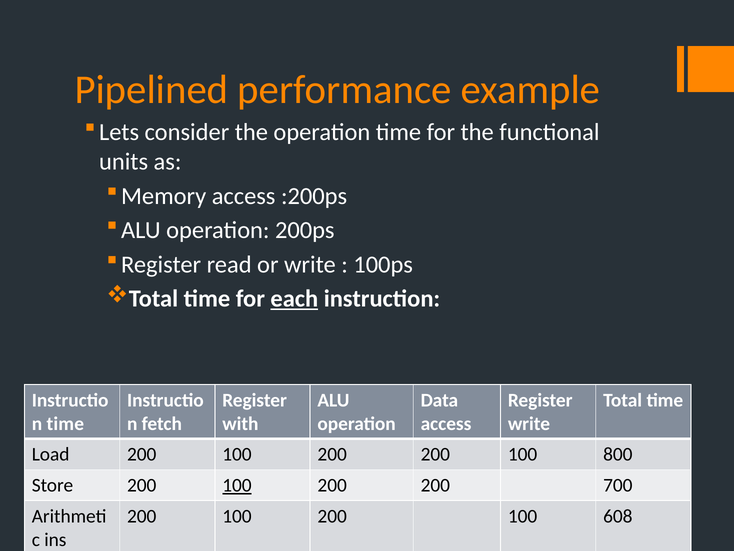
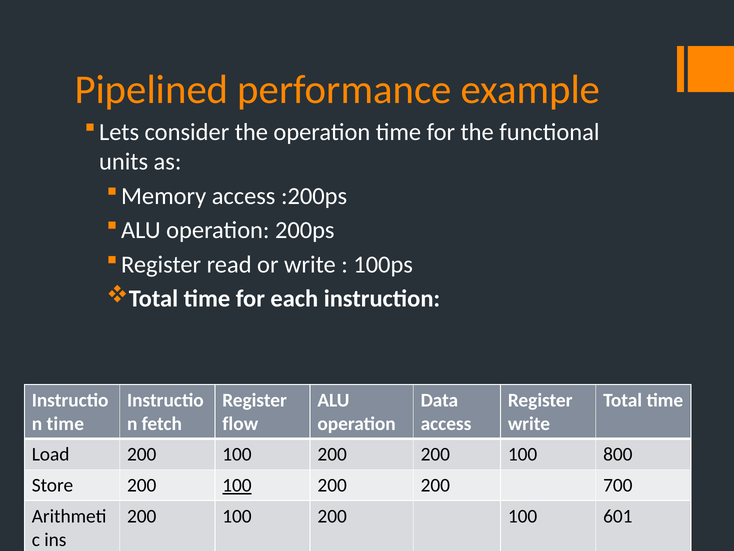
each underline: present -> none
with: with -> flow
608: 608 -> 601
